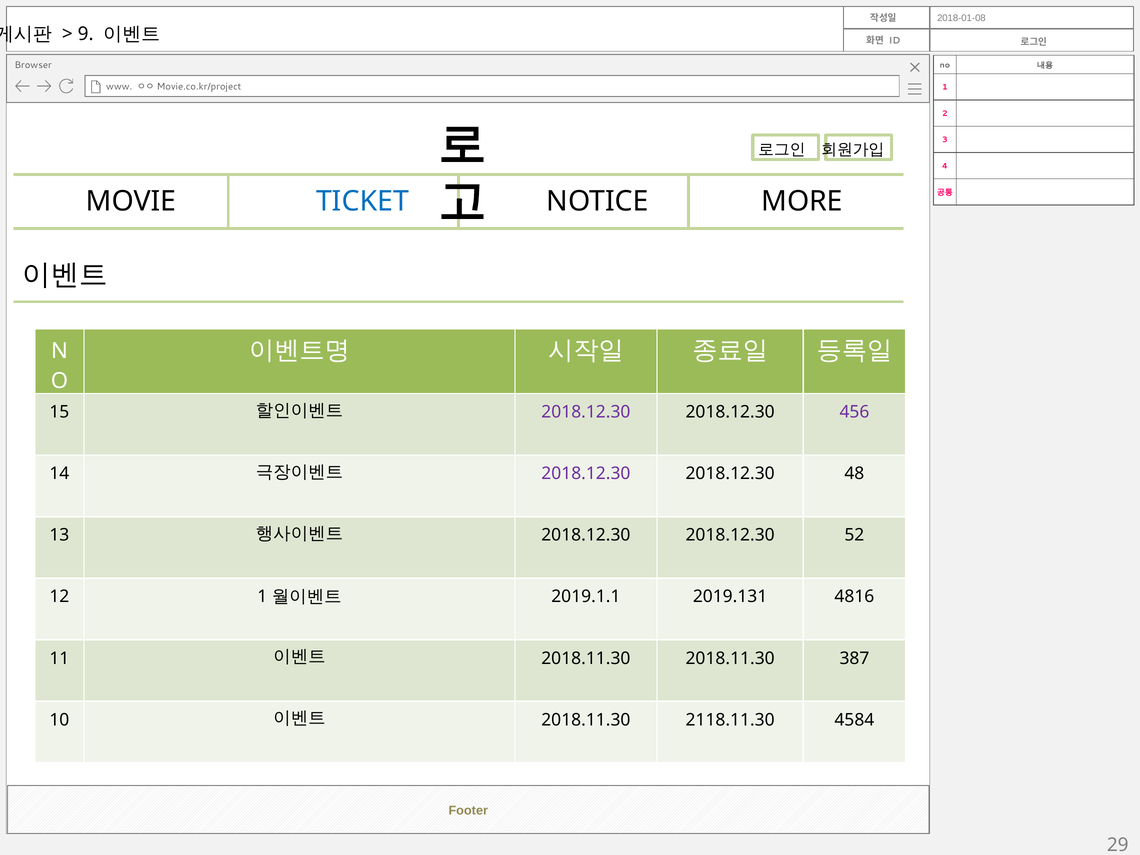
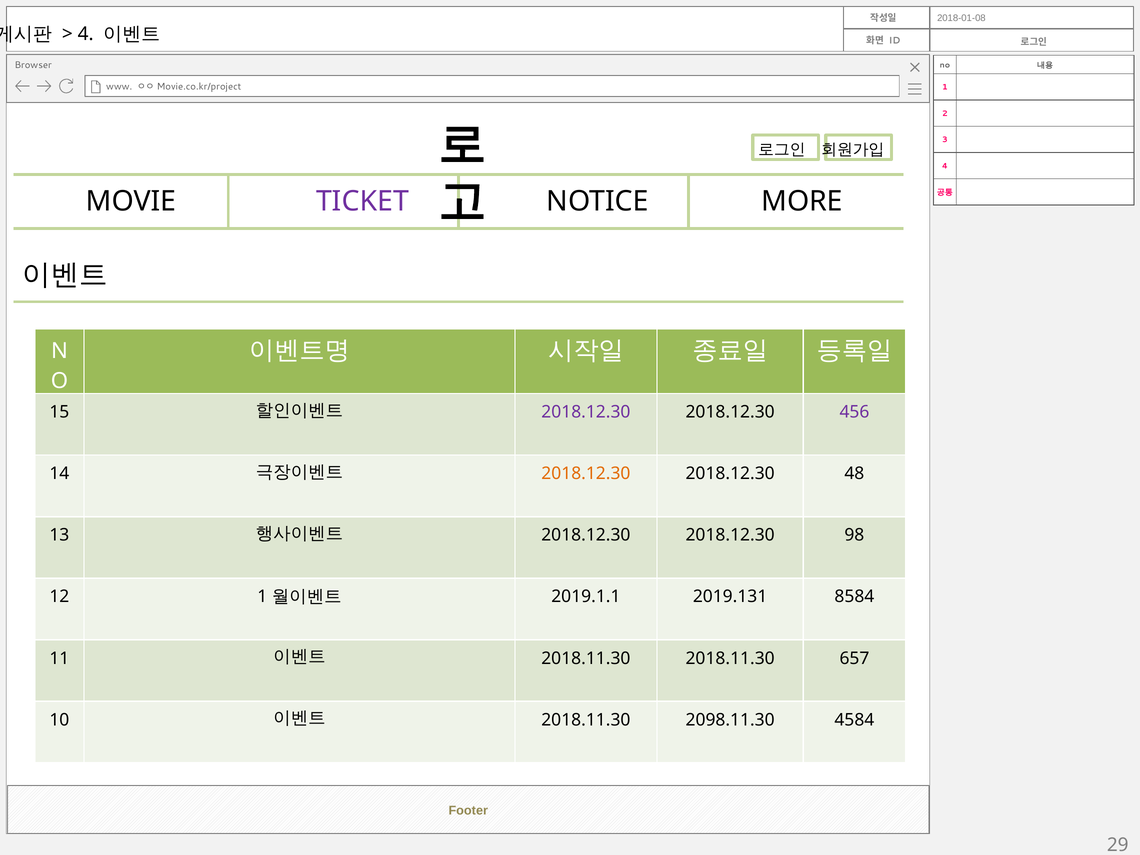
9 at (86, 34): 9 -> 4
TICKET colour: blue -> purple
2018.12.30 at (586, 474) colour: purple -> orange
52: 52 -> 98
4816: 4816 -> 8584
387: 387 -> 657
2118.11.30: 2118.11.30 -> 2098.11.30
